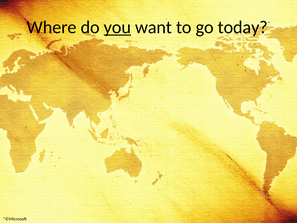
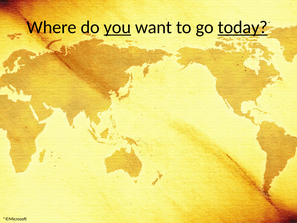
today underline: none -> present
